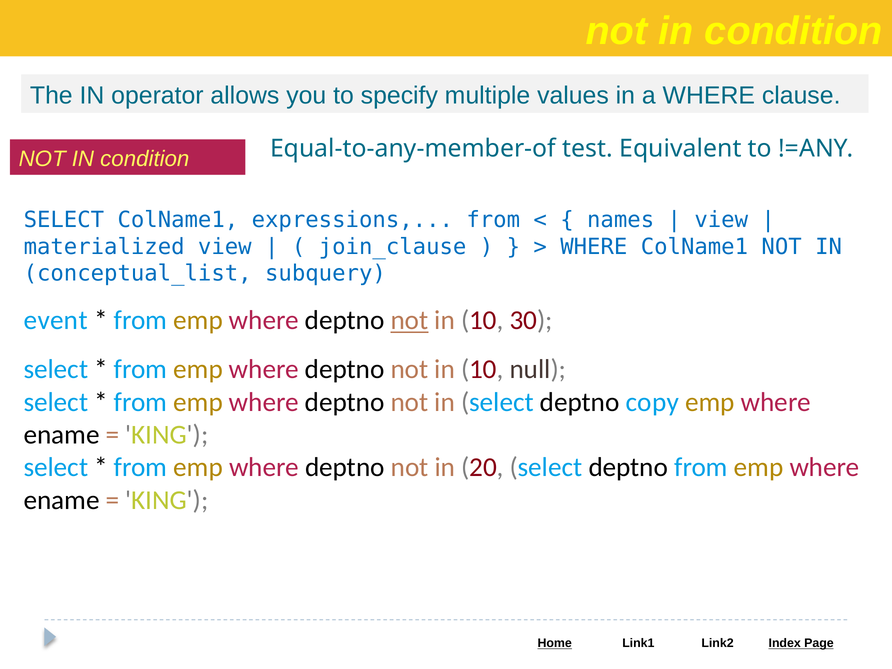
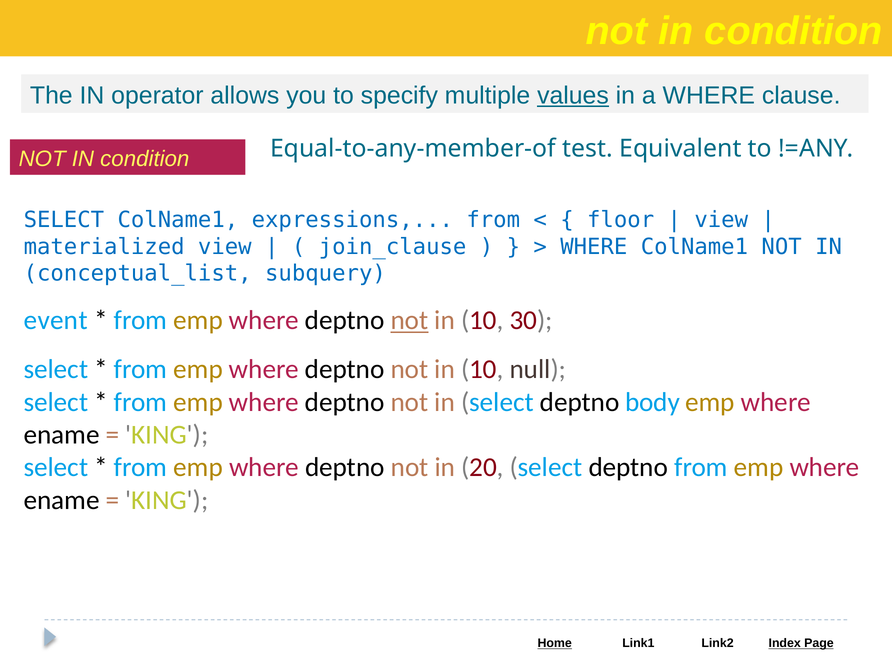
values underline: none -> present
names: names -> floor
copy: copy -> body
